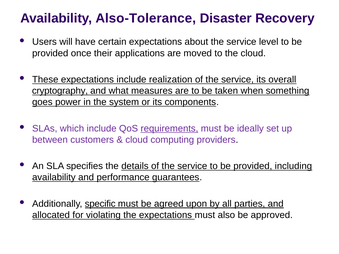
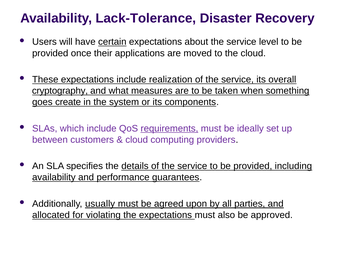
Also-Tolerance: Also-Tolerance -> Lack-Tolerance
certain underline: none -> present
power: power -> create
specific: specific -> usually
